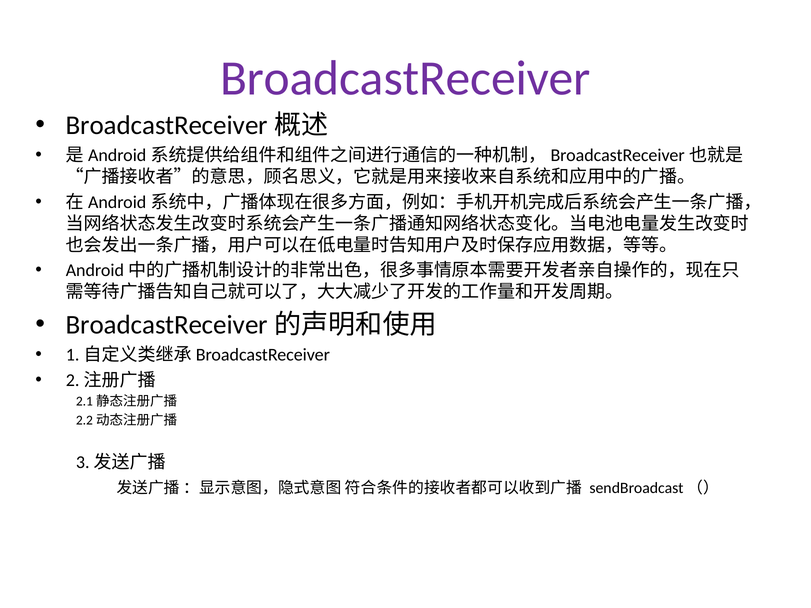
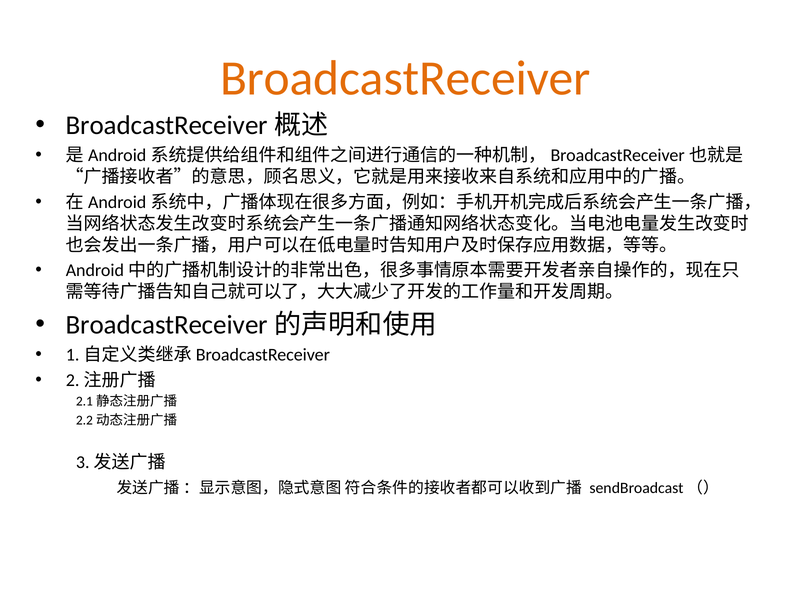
BroadcastReceiver colour: purple -> orange
